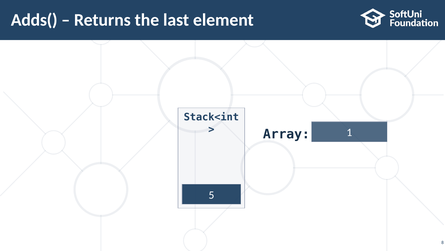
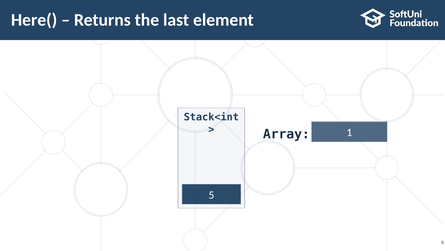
Adds(: Adds( -> Here(
